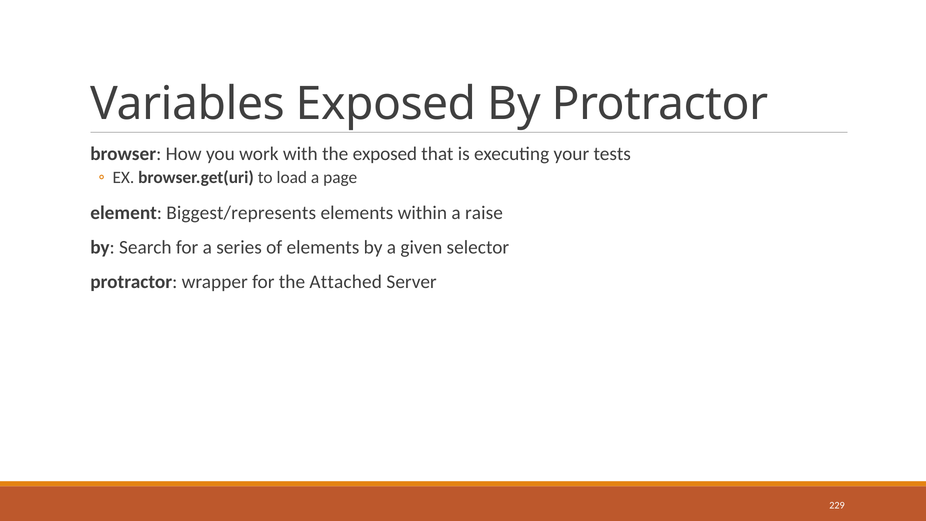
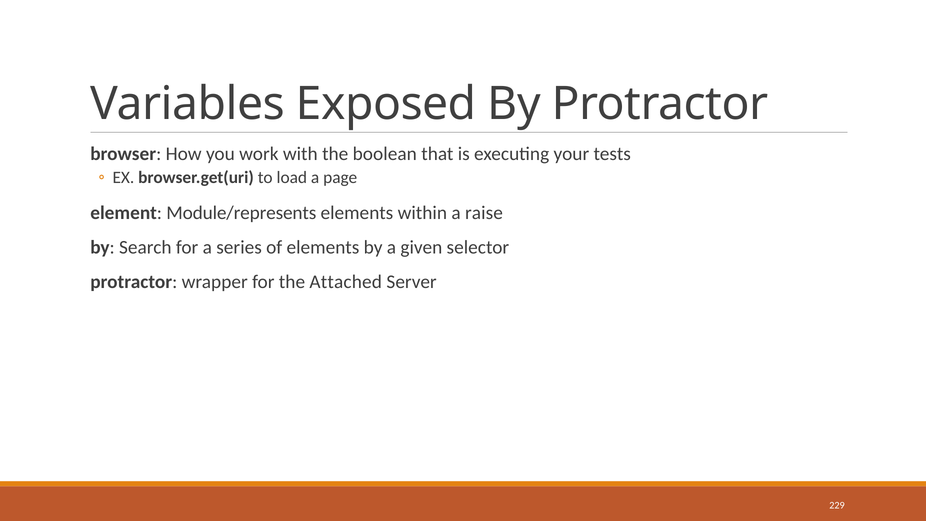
the exposed: exposed -> boolean
Biggest/represents: Biggest/represents -> Module/represents
